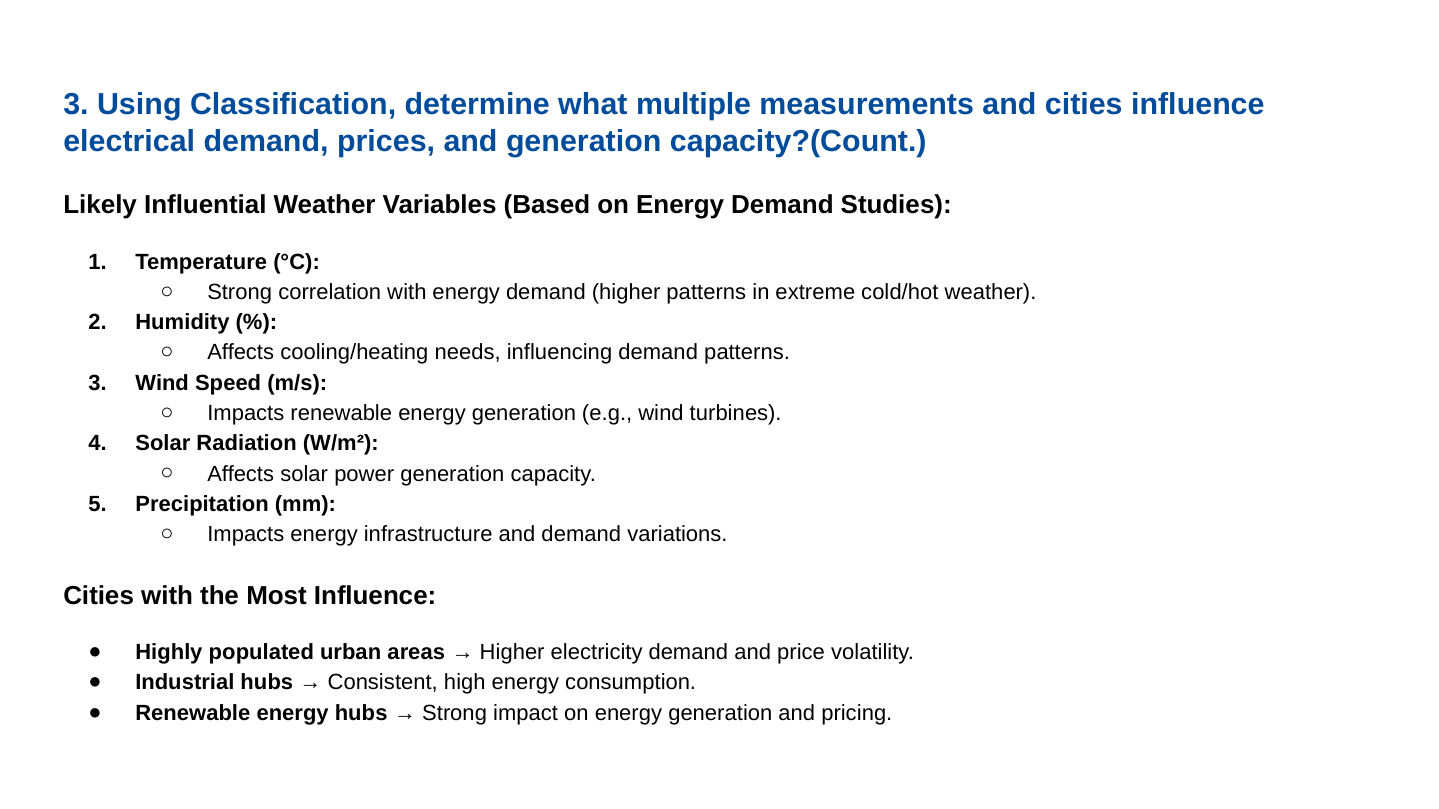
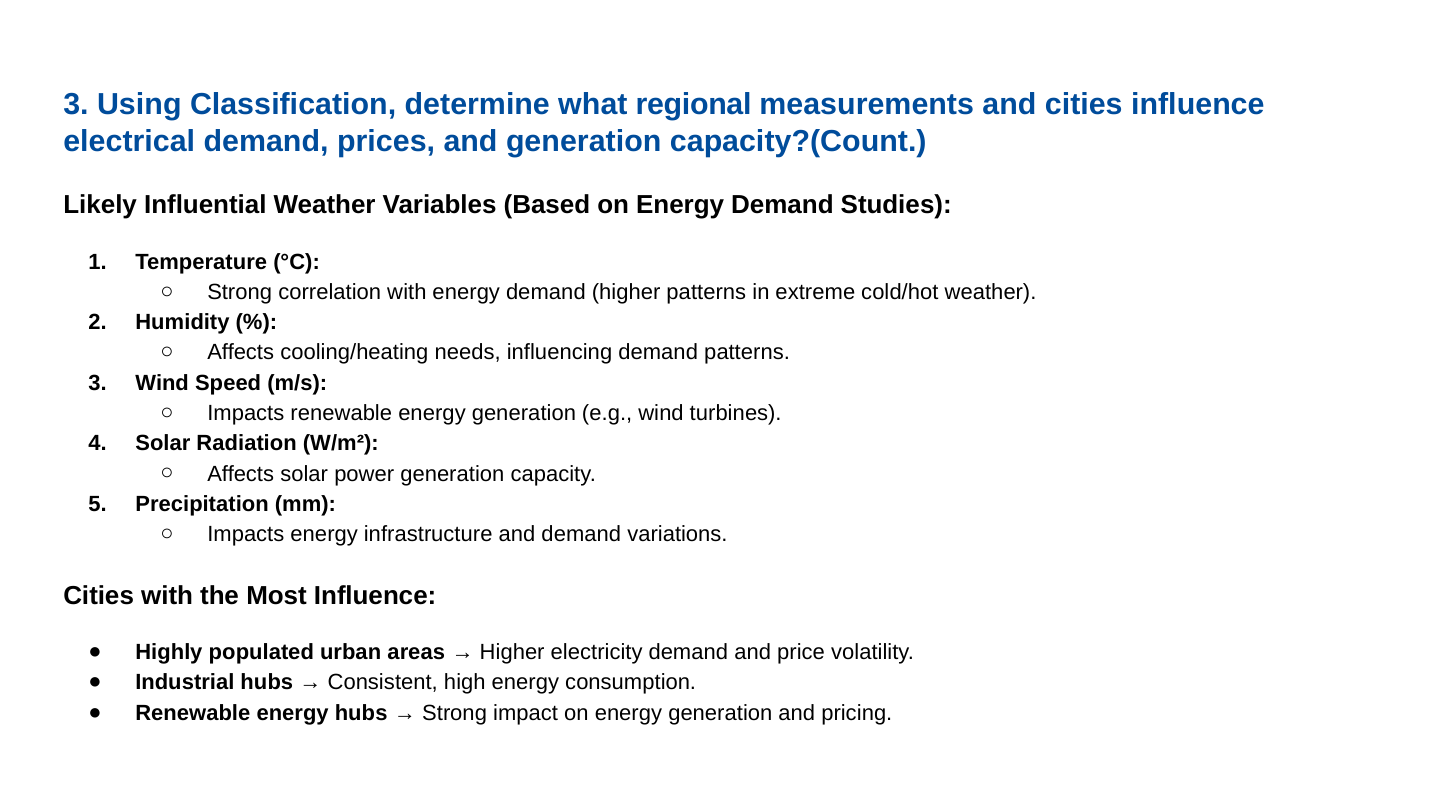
multiple: multiple -> regional
